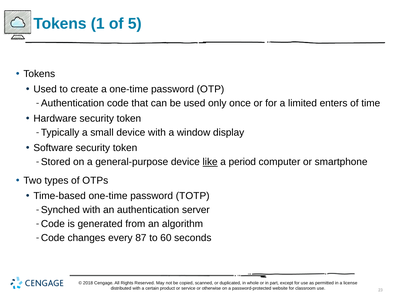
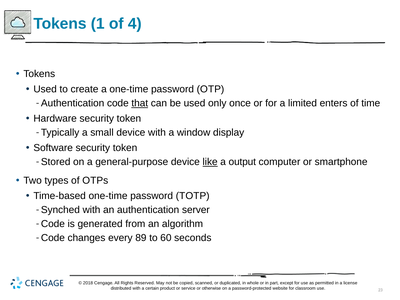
5: 5 -> 4
that underline: none -> present
period: period -> output
87: 87 -> 89
